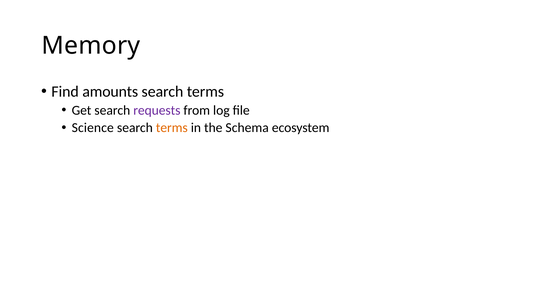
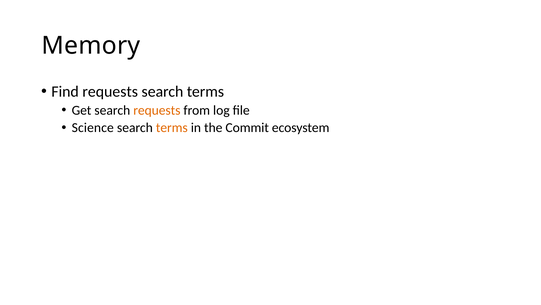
Find amounts: amounts -> requests
requests at (157, 110) colour: purple -> orange
Schema: Schema -> Commit
